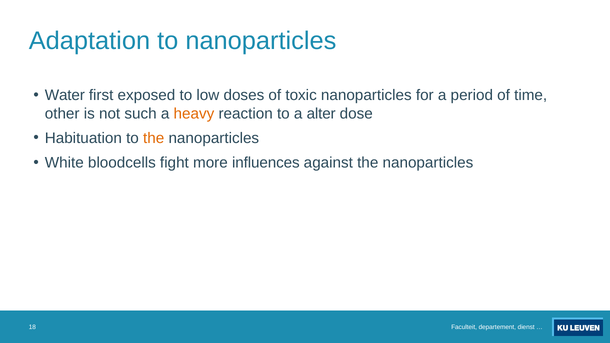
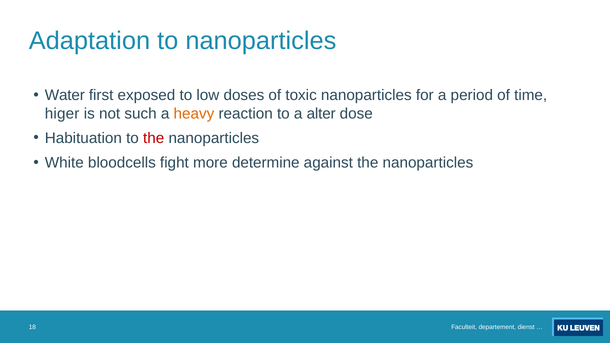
other: other -> higer
the at (154, 138) colour: orange -> red
influences: influences -> determine
